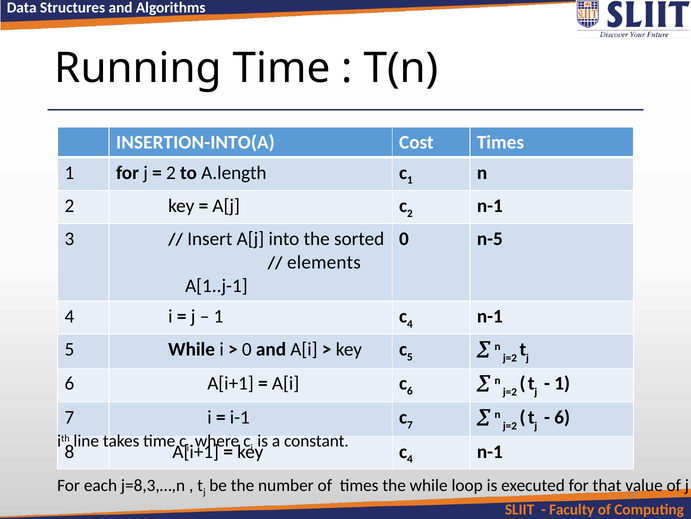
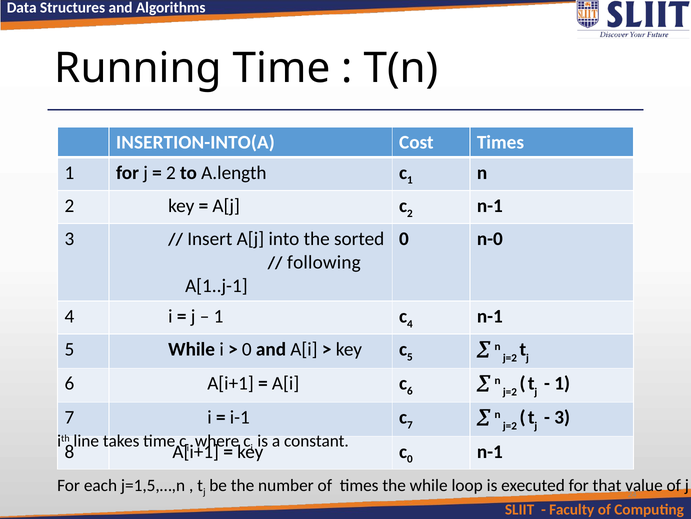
n-5: n-5 -> n-0
elements: elements -> following
6 at (562, 417): 6 -> 3
4 at (410, 459): 4 -> 0
j=8,3,…,n: j=8,3,…,n -> j=1,5,…,n
